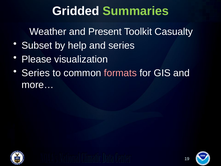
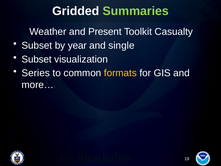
help: help -> year
and series: series -> single
Please at (37, 59): Please -> Subset
formats colour: pink -> yellow
